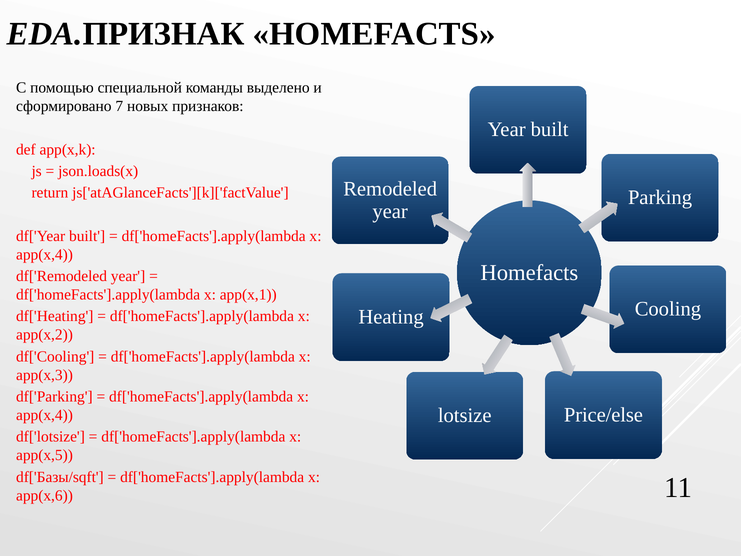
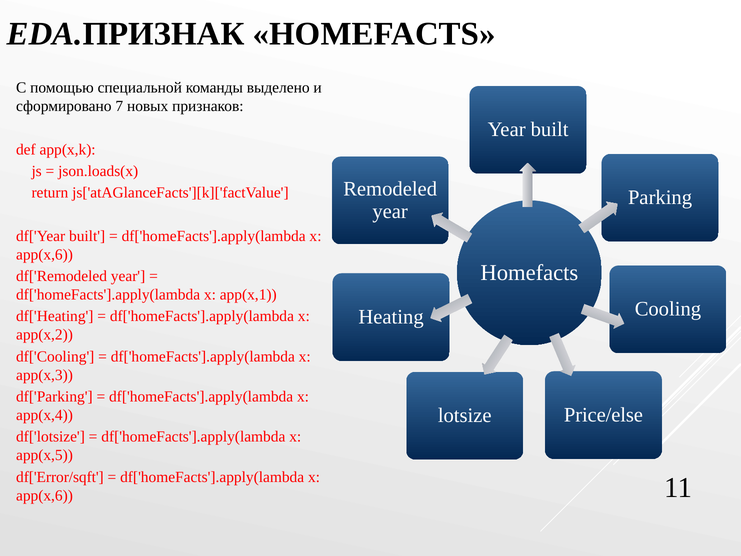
app(x,4 at (45, 254): app(x,4 -> app(x,6
df['Базы/sqft: df['Базы/sqft -> df['Error/sqft
